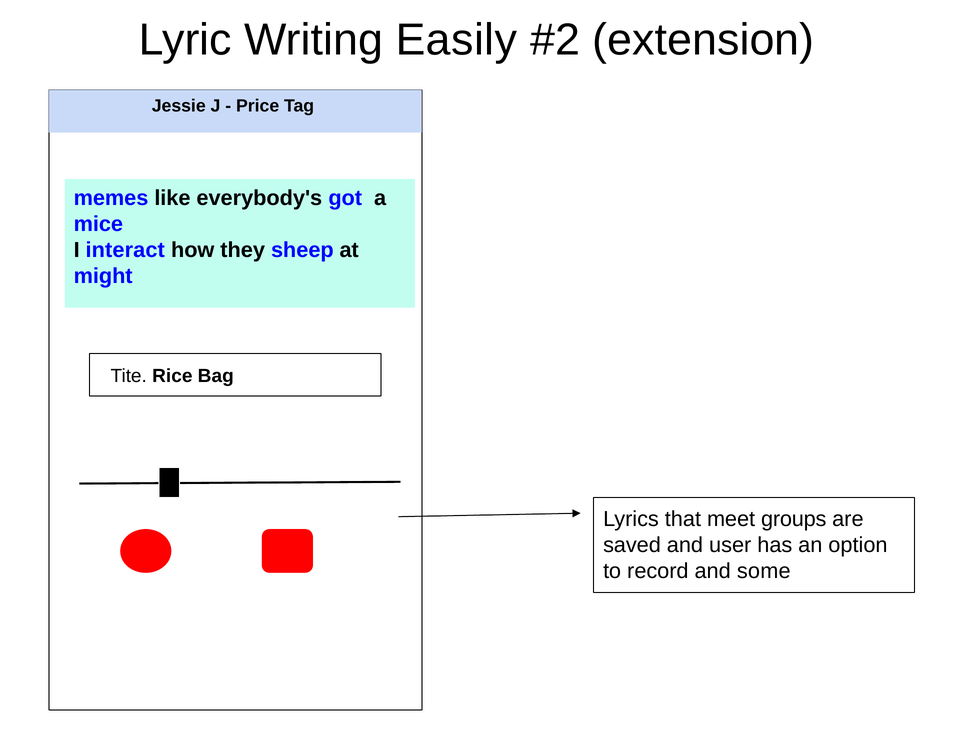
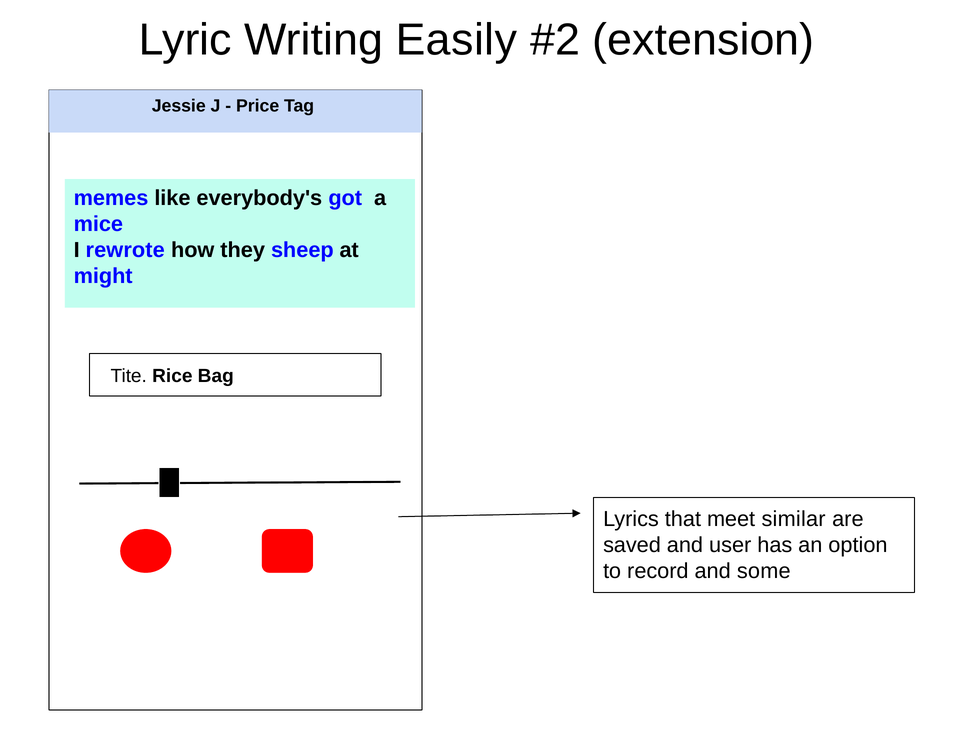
interact: interact -> rewrote
groups: groups -> similar
